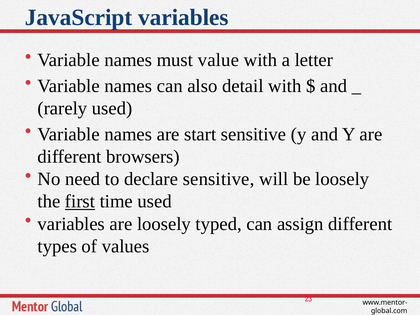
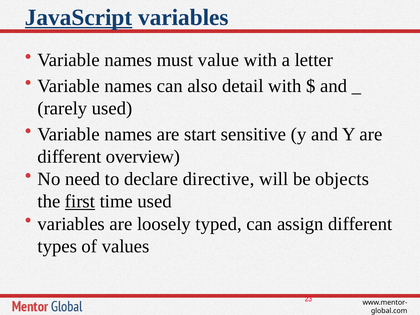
JavaScript underline: none -> present
browsers: browsers -> overview
declare sensitive: sensitive -> directive
be loosely: loosely -> objects
